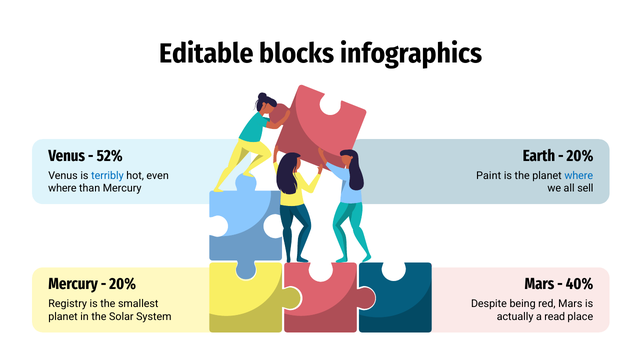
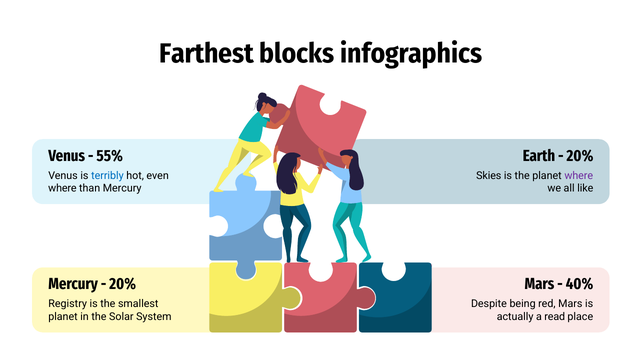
Editable: Editable -> Farthest
52%: 52% -> 55%
Paint: Paint -> Skies
where at (579, 175) colour: blue -> purple
sell: sell -> like
